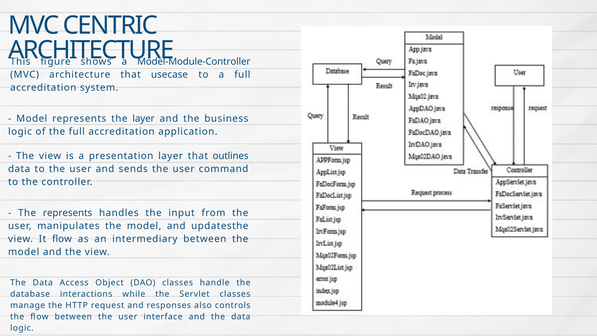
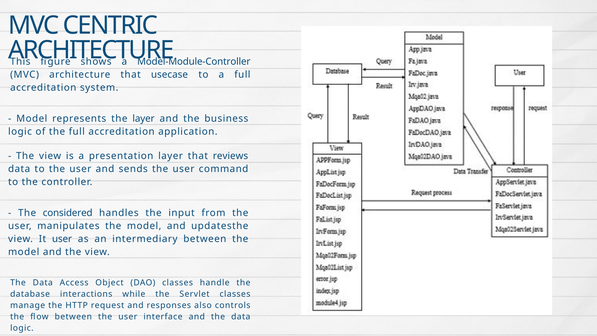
outlines: outlines -> reviews
The represents: represents -> considered
It flow: flow -> user
